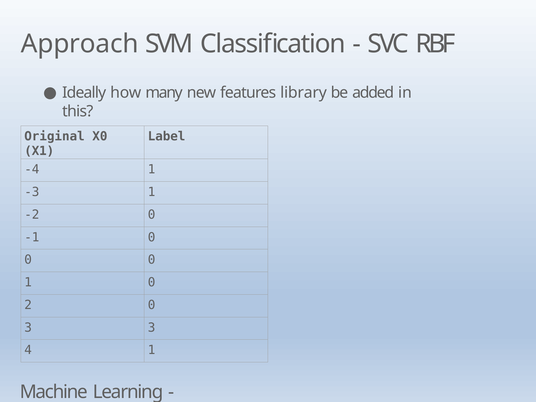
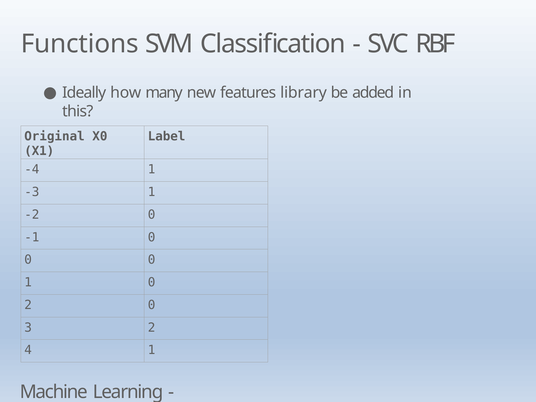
Approach: Approach -> Functions
3 3: 3 -> 2
